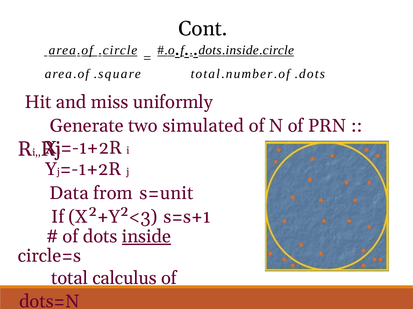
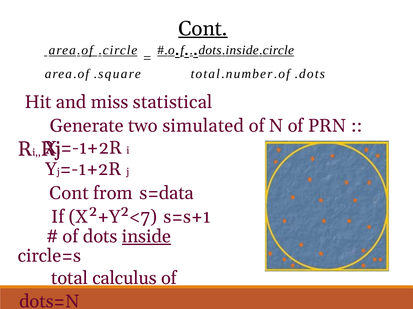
Cont at (203, 29) underline: none -> present
uniformly: uniformly -> statistical
Data at (69, 194): Data -> Cont
s=unit: s=unit -> s=data
X²+Y²<3: X²+Y²<3 -> X²+Y²<7
